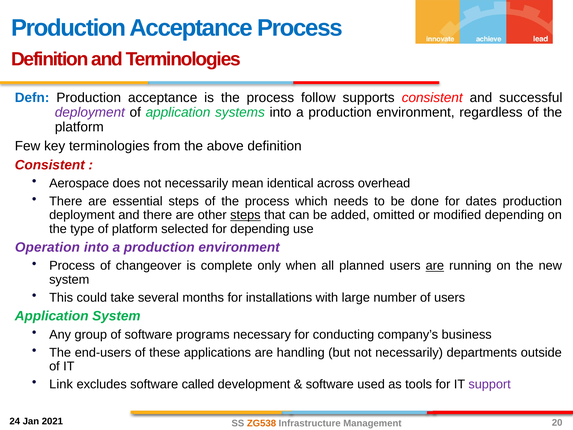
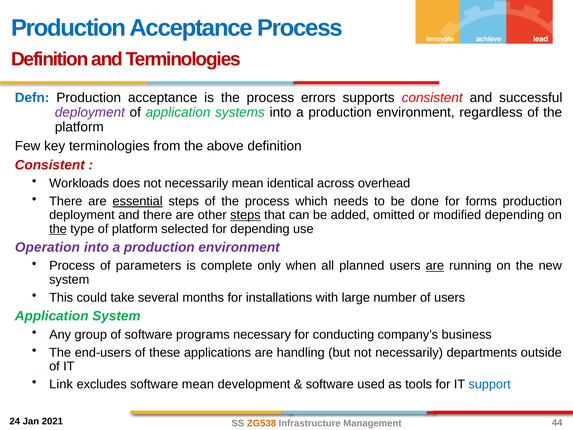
follow: follow -> errors
Aerospace: Aerospace -> Workloads
essential underline: none -> present
dates: dates -> forms
the at (58, 229) underline: none -> present
changeover: changeover -> parameters
software called: called -> mean
support colour: purple -> blue
20: 20 -> 44
